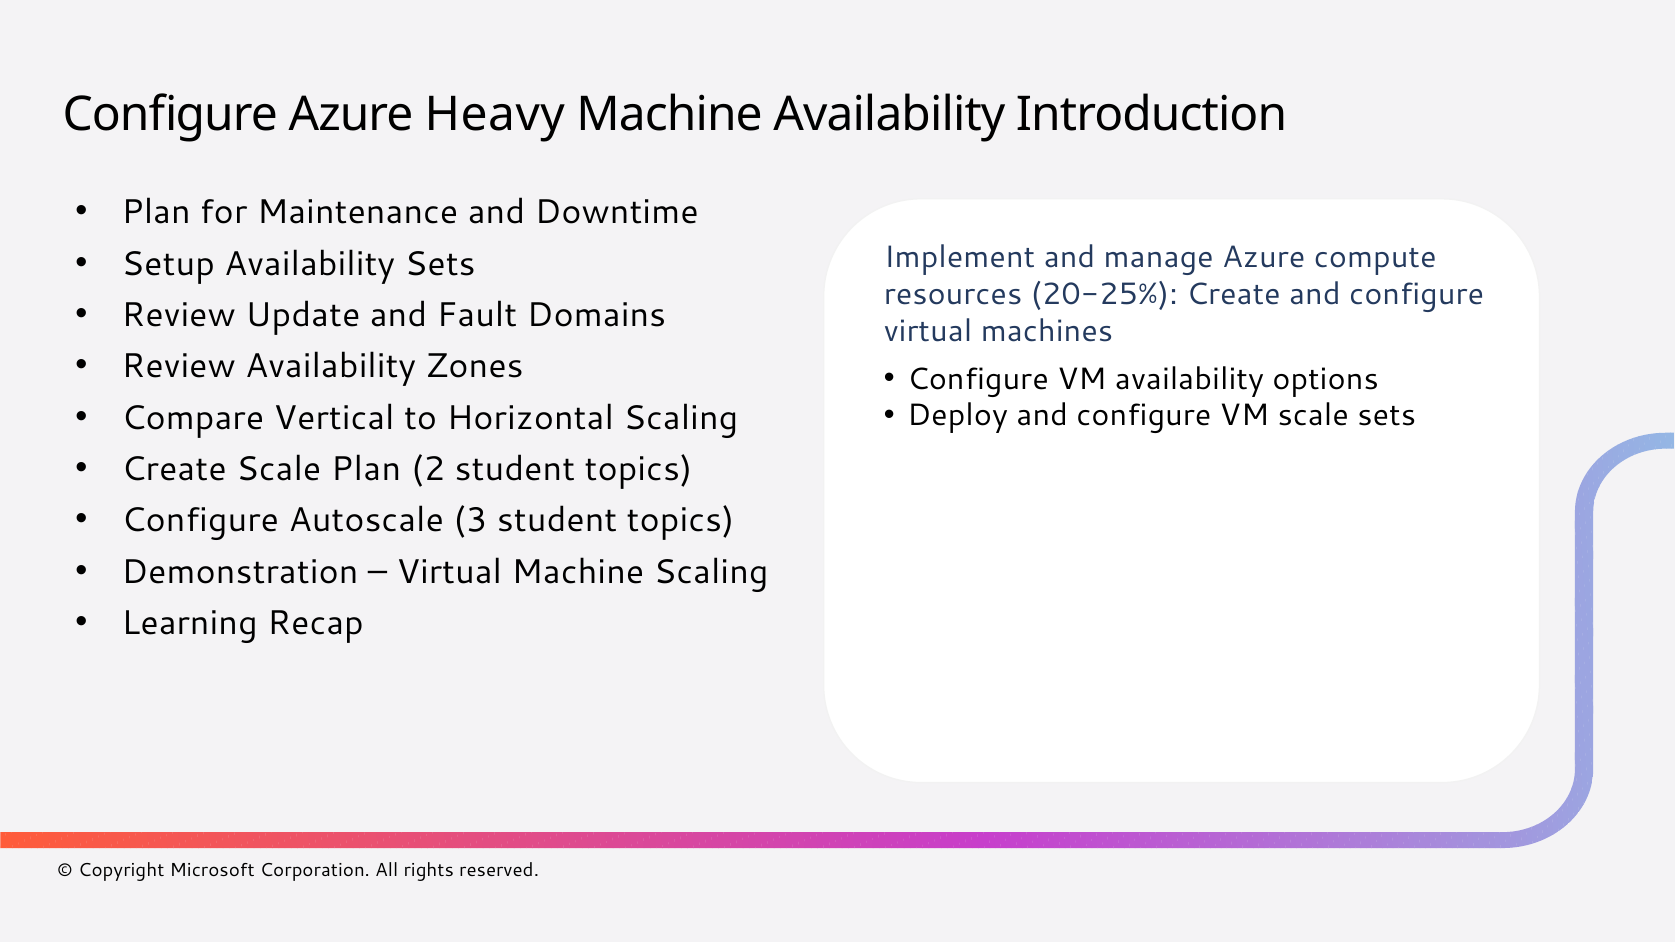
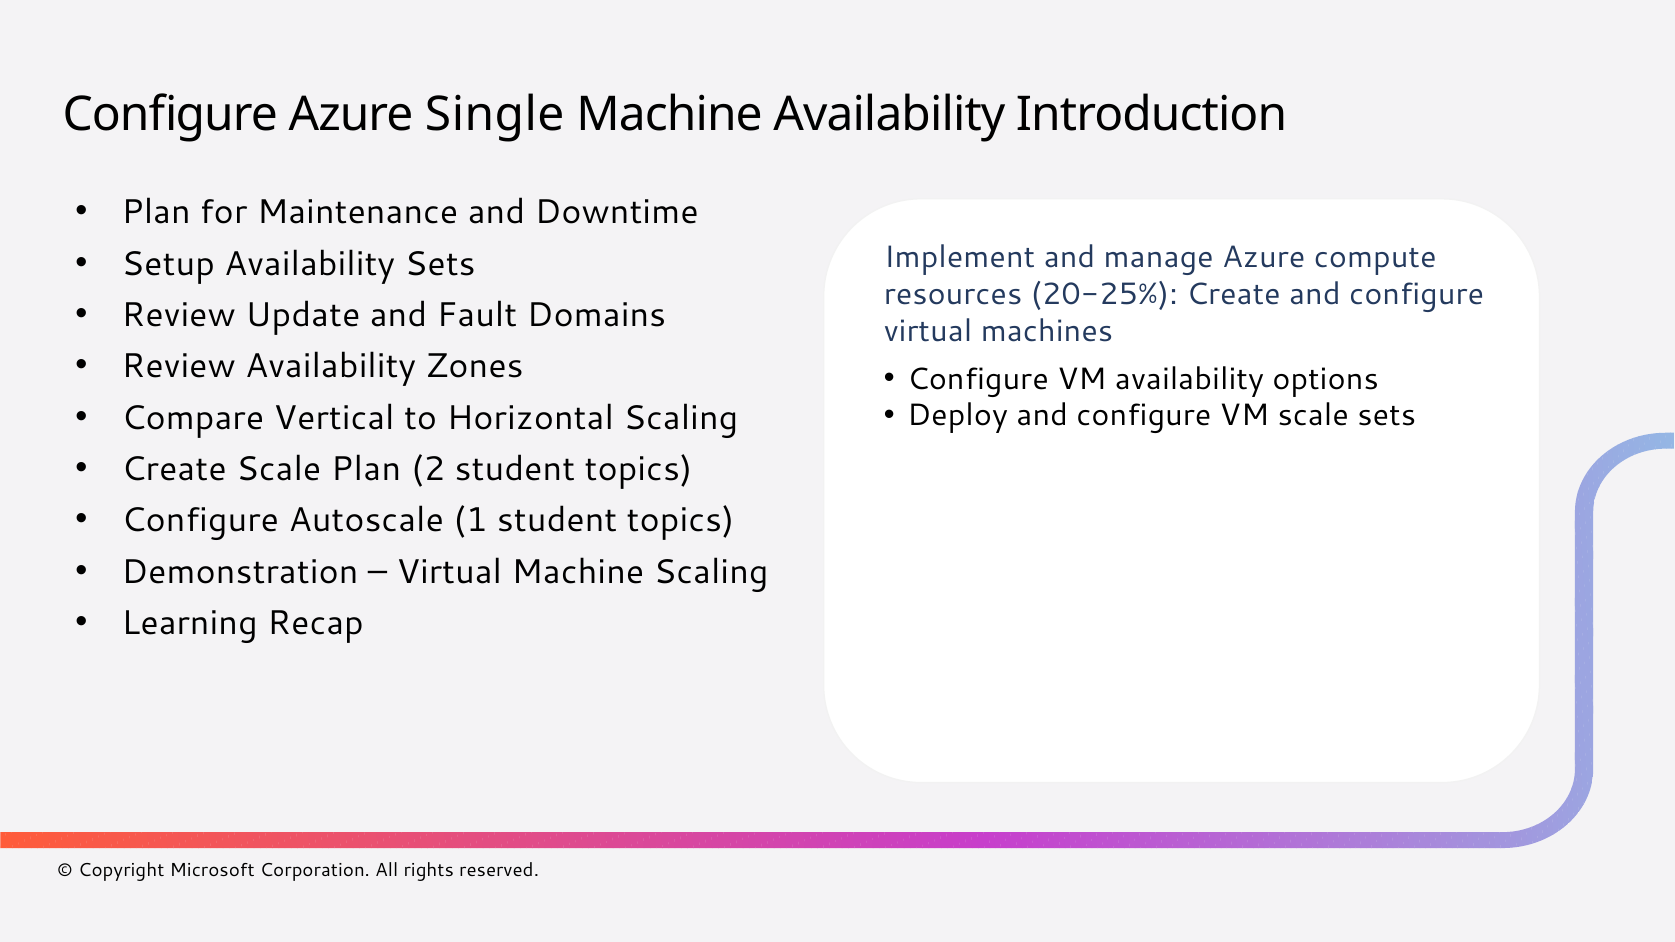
Heavy: Heavy -> Single
3: 3 -> 1
